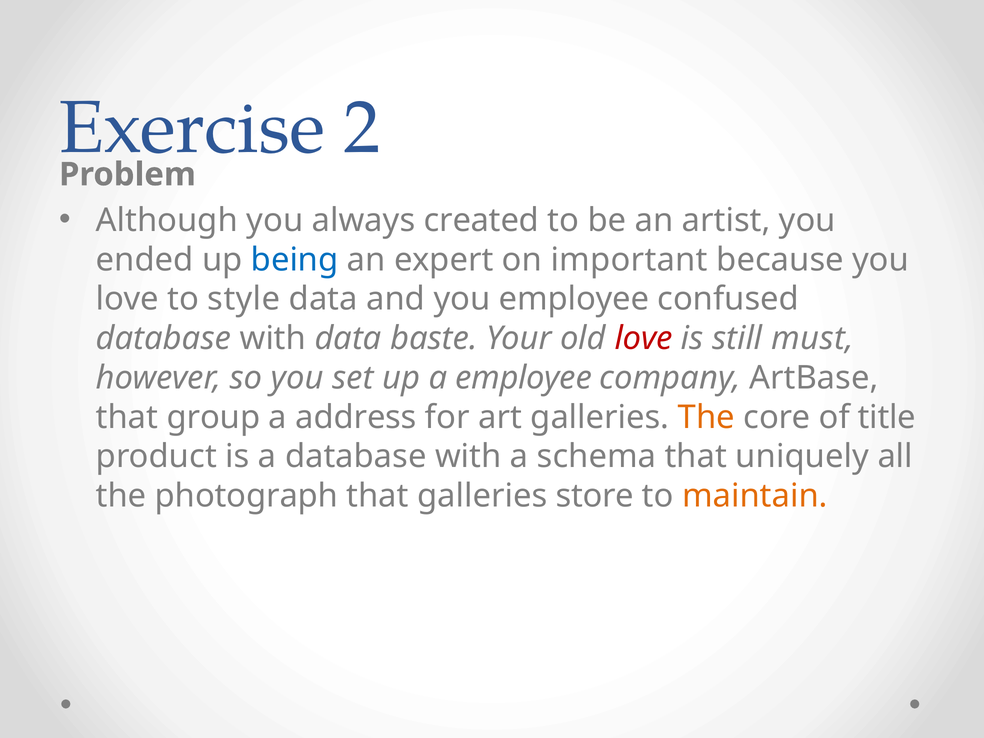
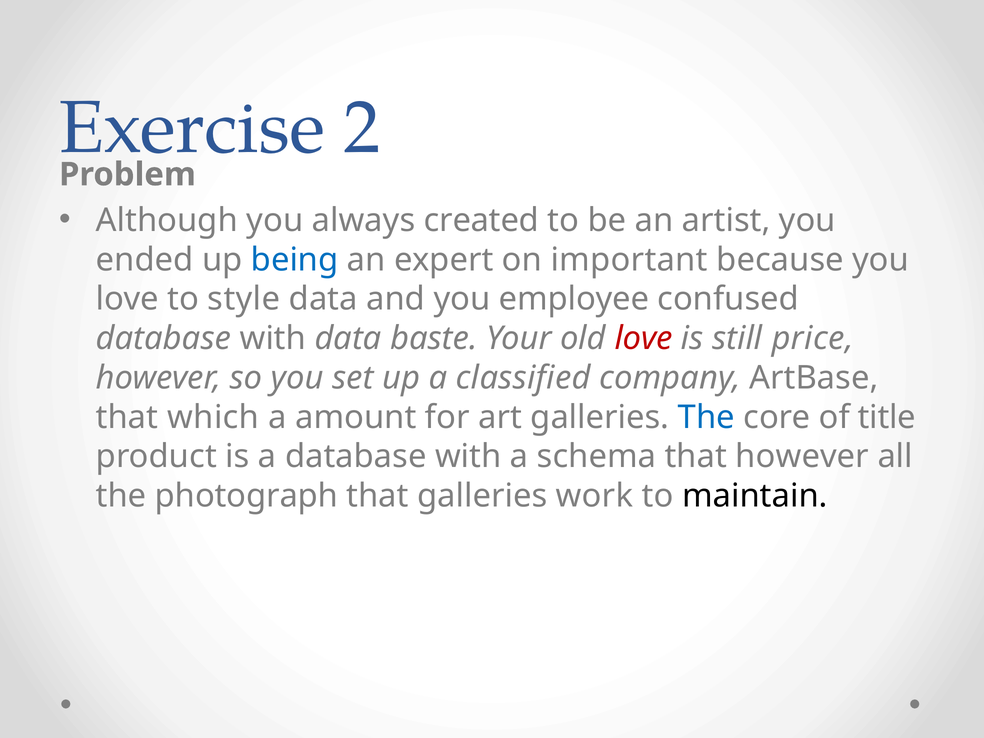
must: must -> price
a employee: employee -> classified
group: group -> which
address: address -> amount
The at (706, 417) colour: orange -> blue
that uniquely: uniquely -> however
store: store -> work
maintain colour: orange -> black
